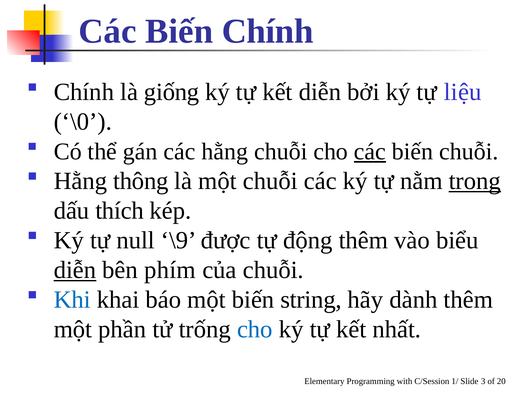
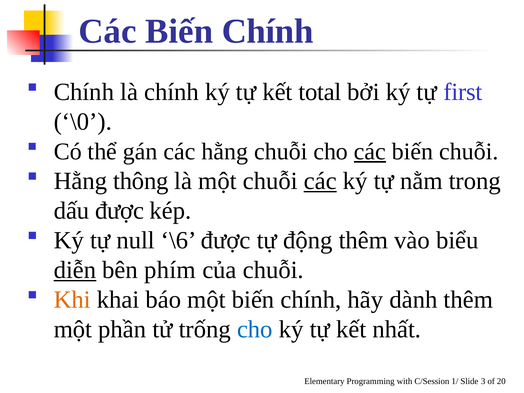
là giống: giống -> chính
kết diễn: diễn -> total
liệu: liệu -> first
các at (320, 181) underline: none -> present
trong underline: present -> none
dấu thích: thích -> được
\9: \9 -> \6
Khi colour: blue -> orange
một biến string: string -> chính
